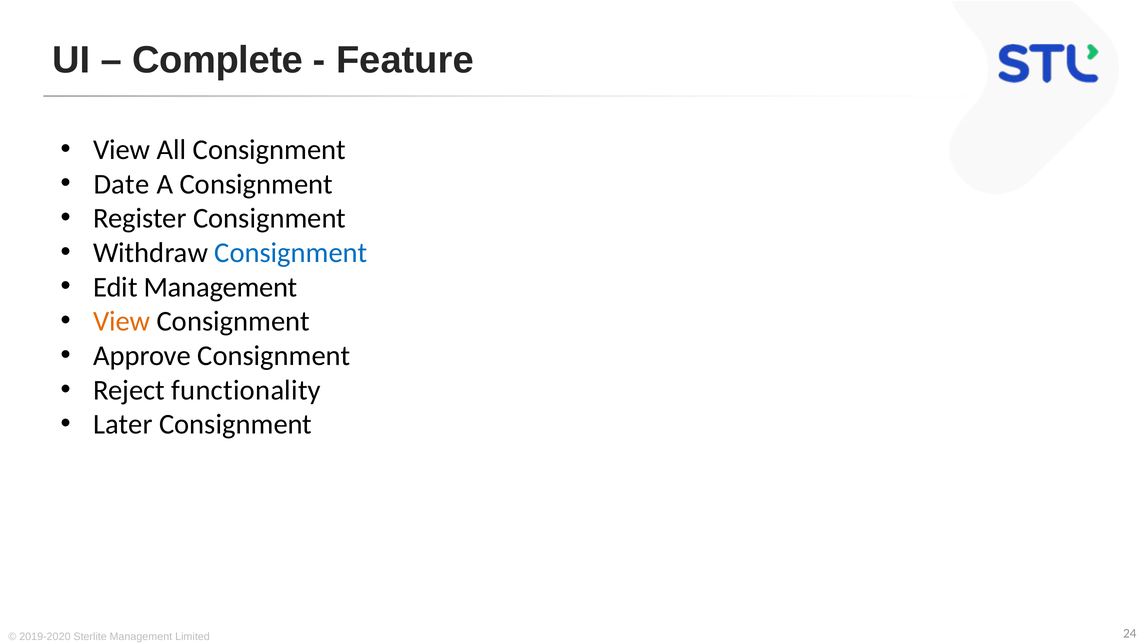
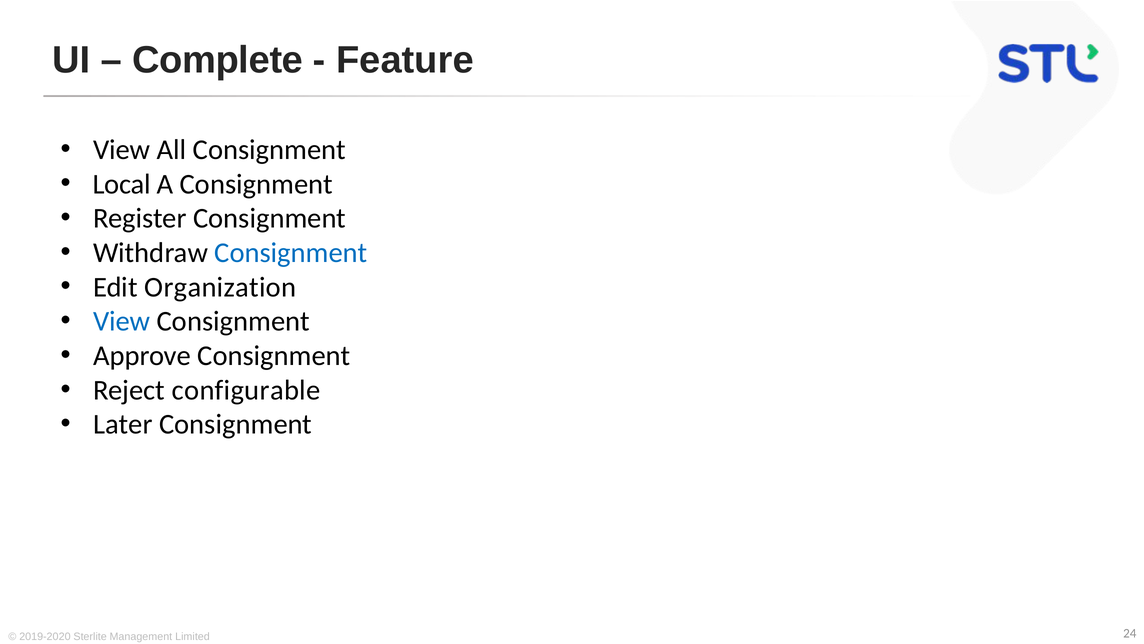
Date: Date -> Local
Edit Management: Management -> Organization
View at (122, 321) colour: orange -> blue
functionality: functionality -> configurable
